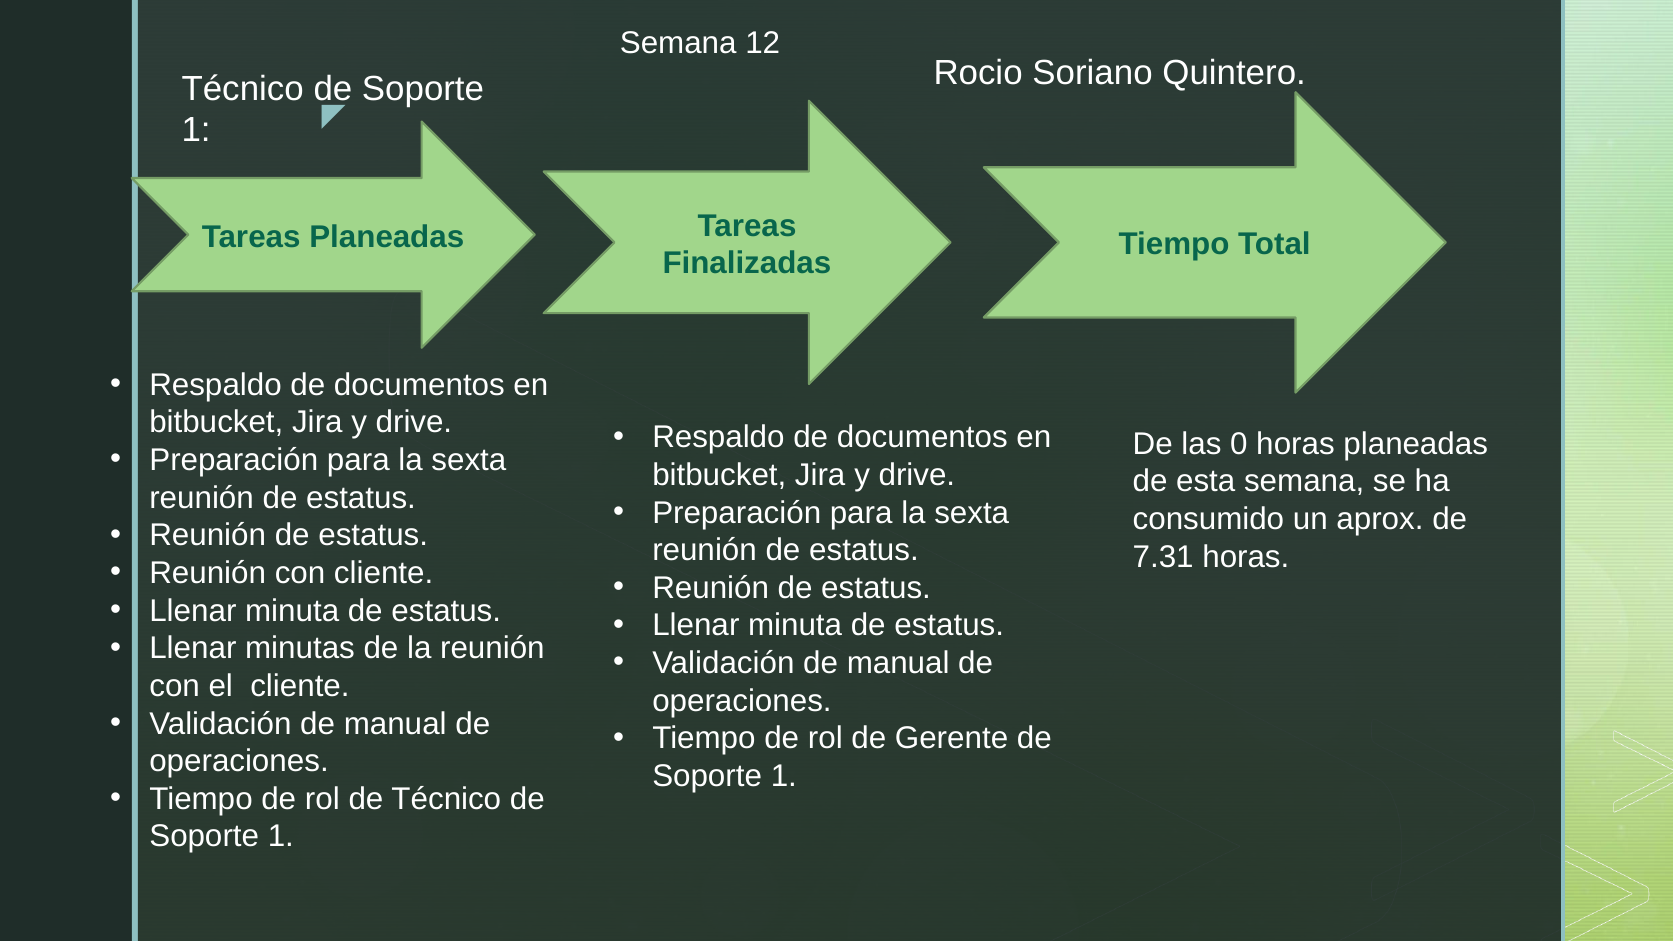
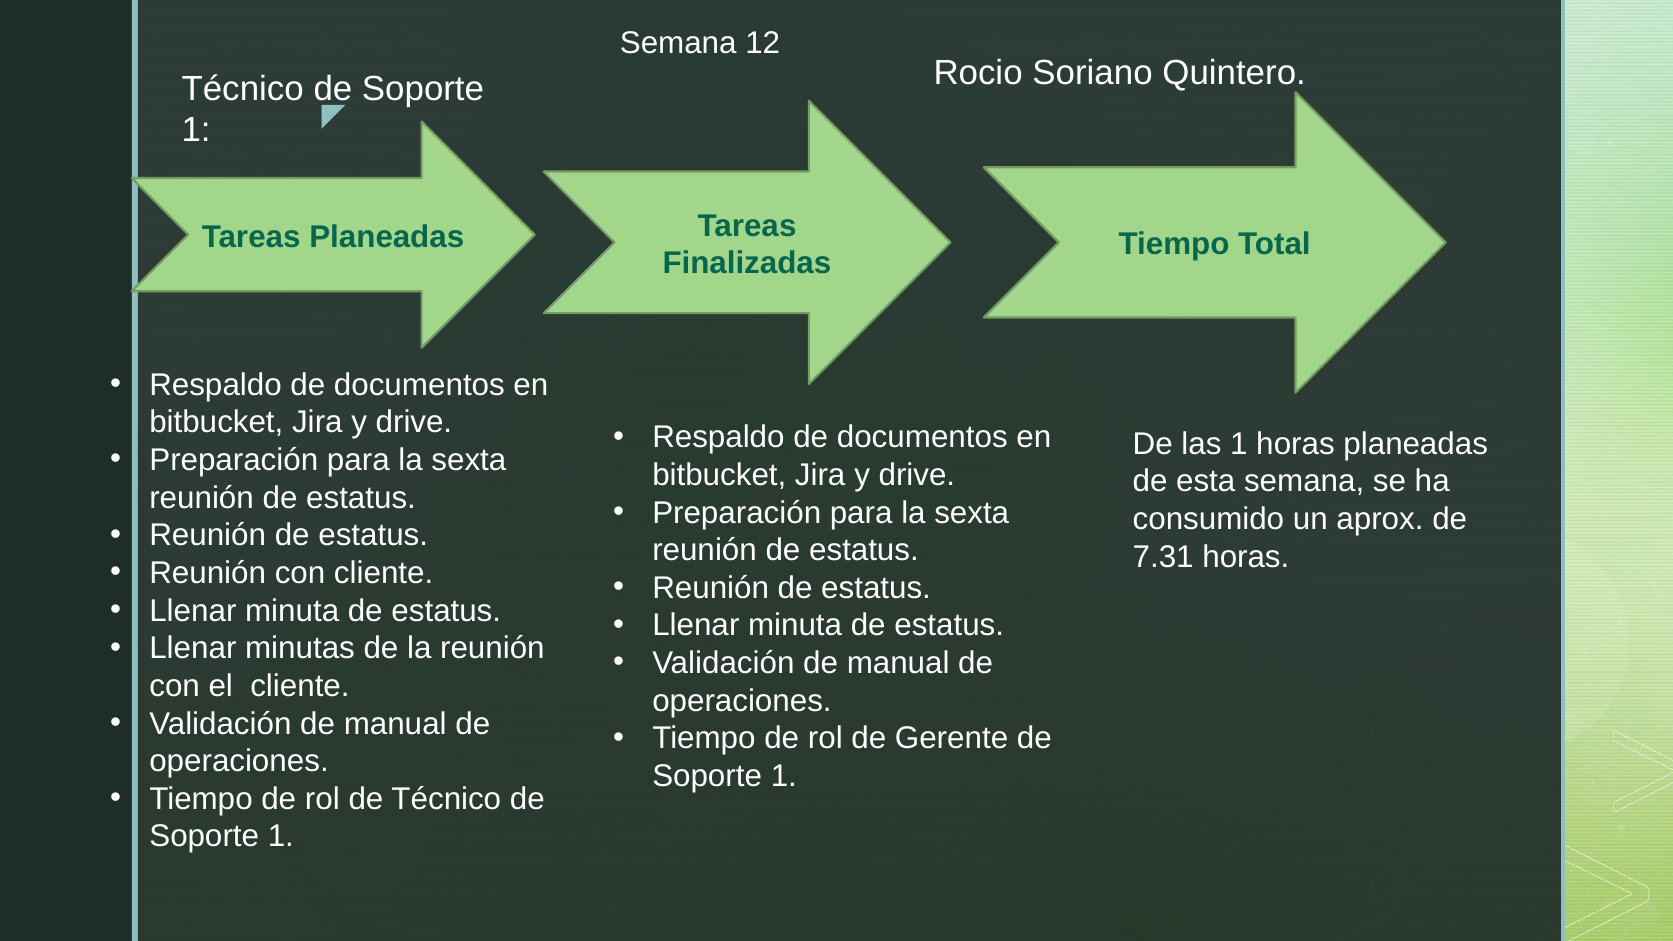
las 0: 0 -> 1
